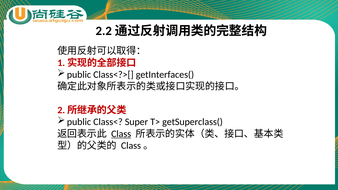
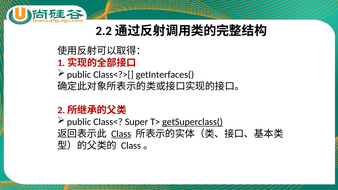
getSuperclass( underline: none -> present
